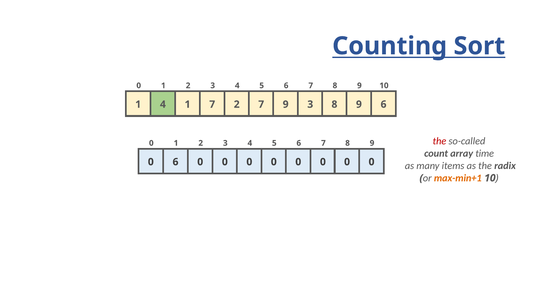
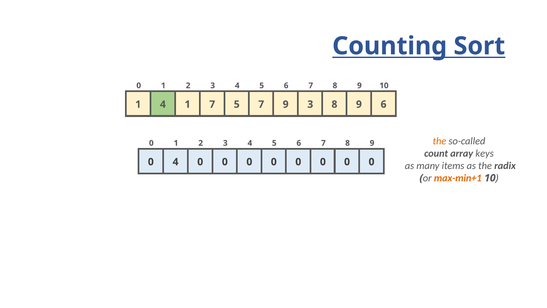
7 2: 2 -> 5
the at (439, 141) colour: red -> orange
time: time -> keys
0 6: 6 -> 4
